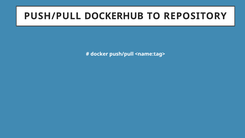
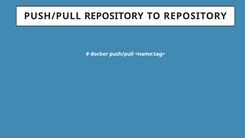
PUSH/PULL DOCKERHUB: DOCKERHUB -> REPOSITORY
